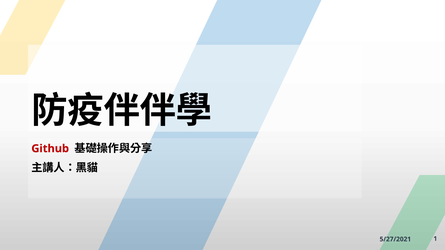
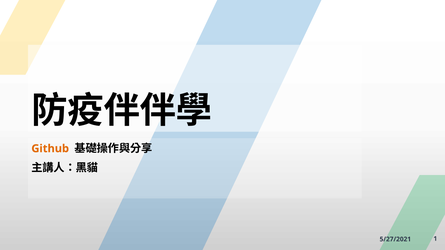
Github colour: red -> orange
